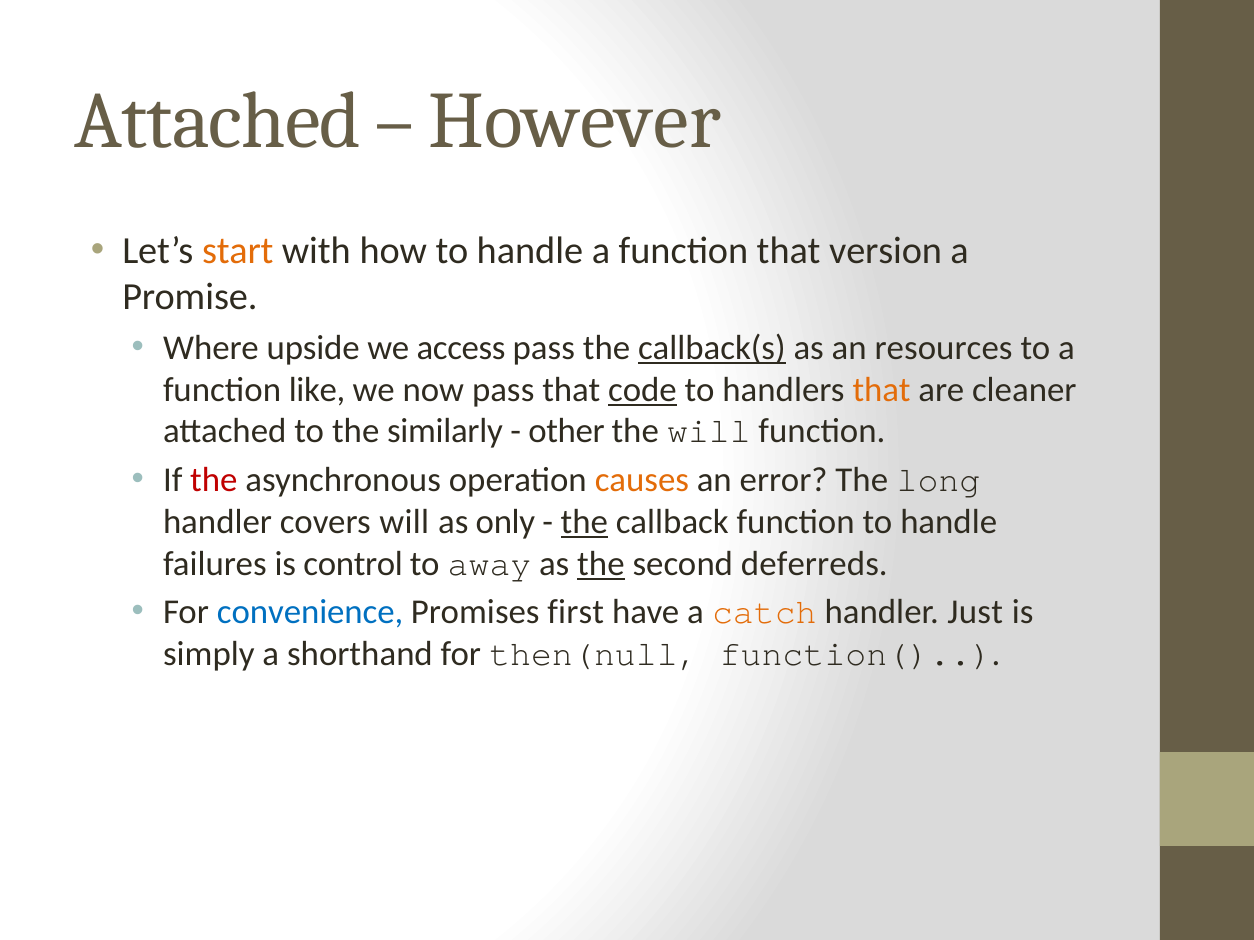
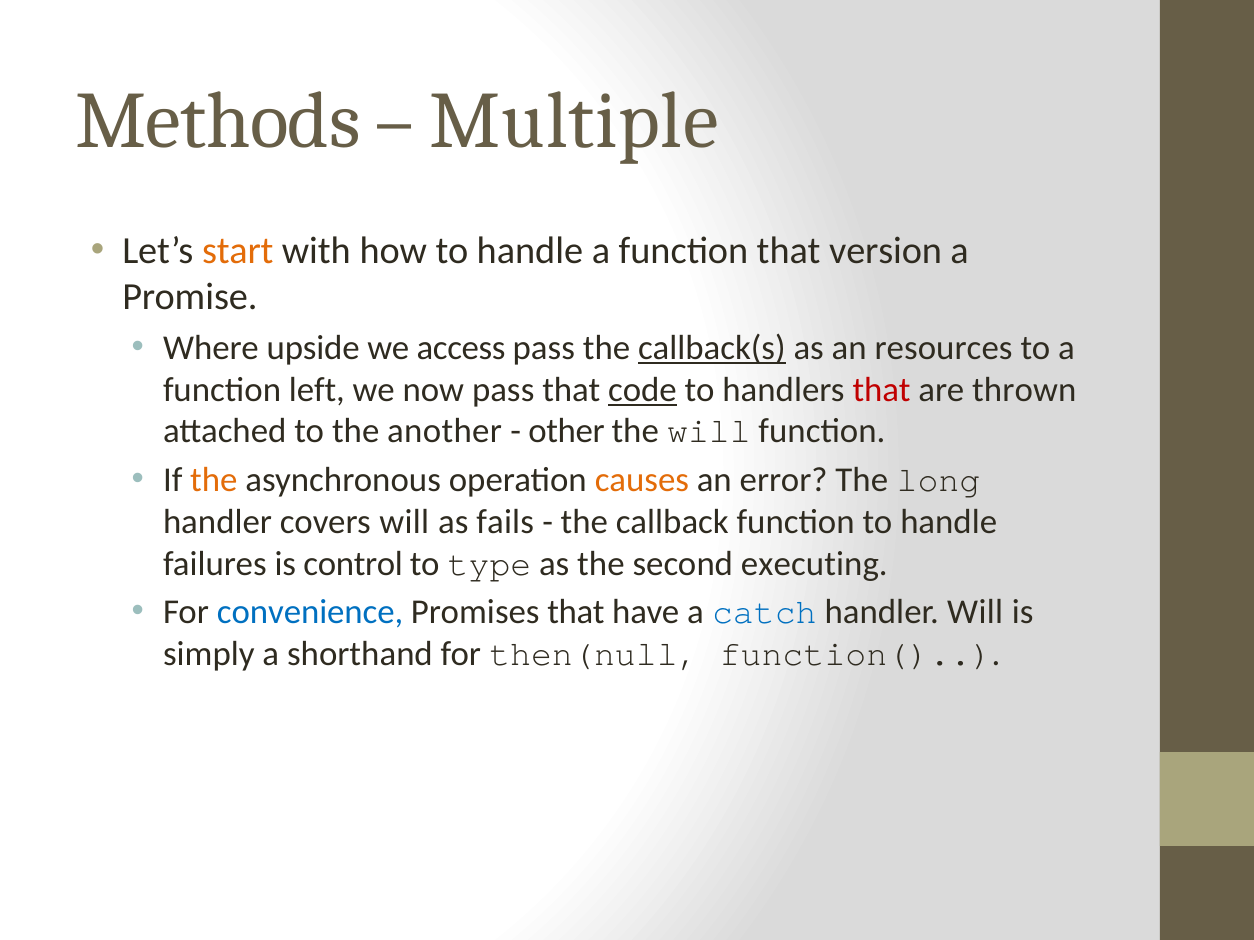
Attached at (218, 122): Attached -> Methods
However: However -> Multiple
like: like -> left
that at (882, 390) colour: orange -> red
cleaner: cleaner -> thrown
similarly: similarly -> another
the at (214, 480) colour: red -> orange
only: only -> fails
the at (584, 522) underline: present -> none
away: away -> type
the at (601, 564) underline: present -> none
deferreds: deferreds -> executing
Promises first: first -> that
catch colour: orange -> blue
handler Just: Just -> Will
